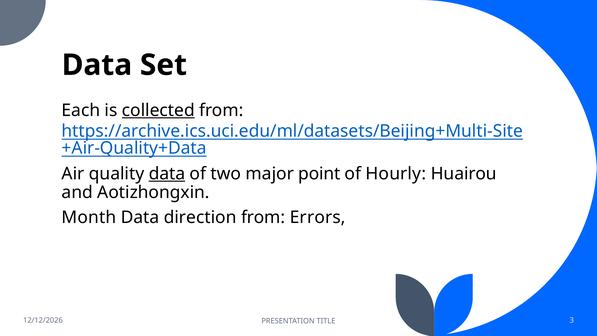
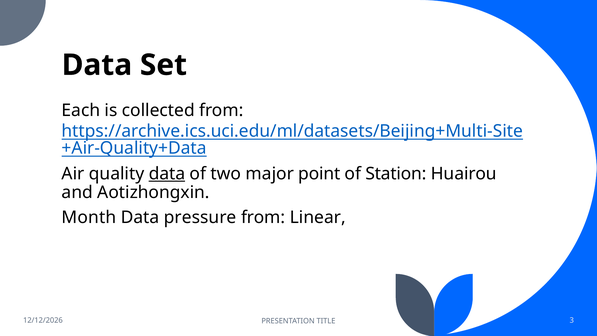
collected underline: present -> none
Hourly: Hourly -> Station
direction: direction -> pressure
Errors: Errors -> Linear
